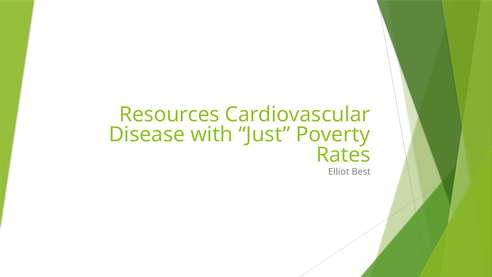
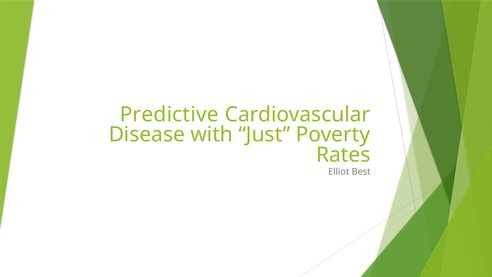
Resources: Resources -> Predictive
